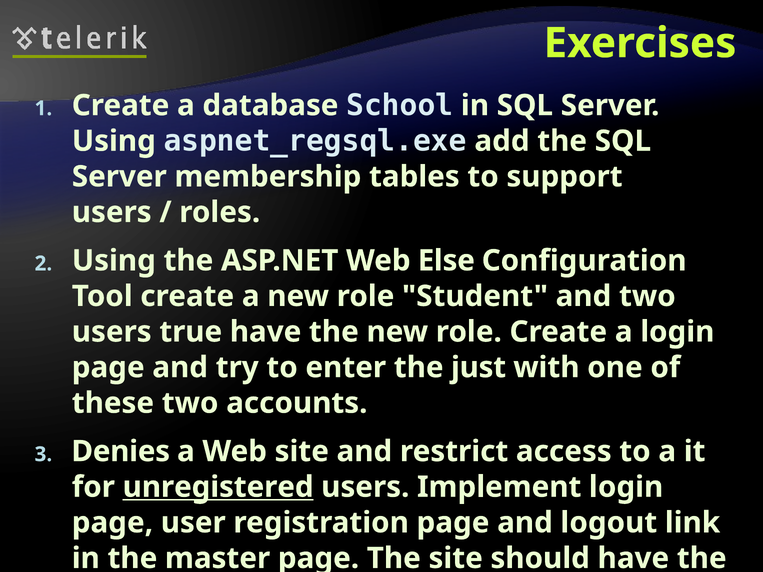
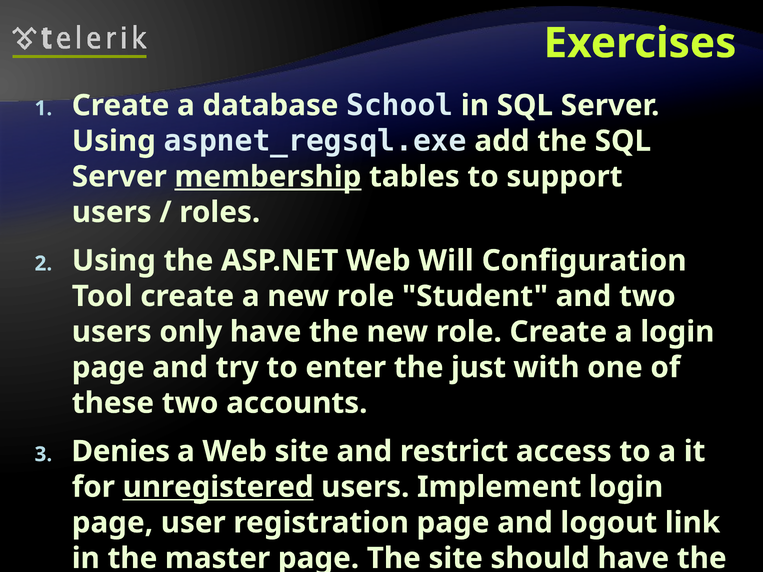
membership underline: none -> present
Else: Else -> Will
true: true -> only
